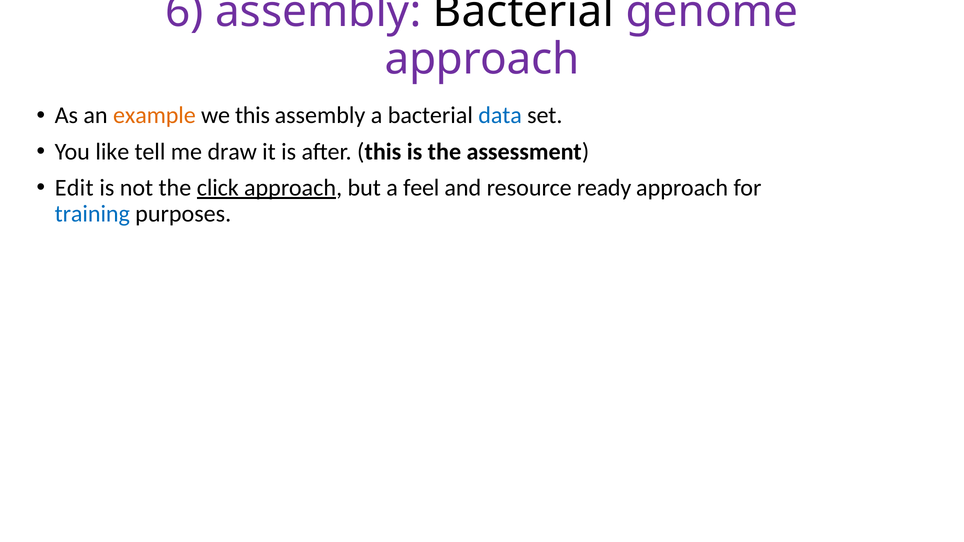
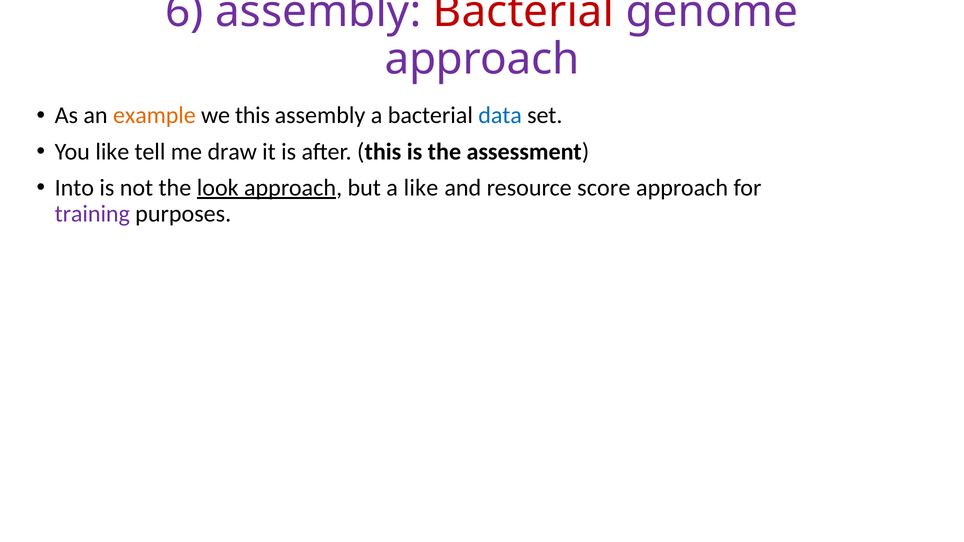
Bacterial at (524, 12) colour: black -> red
Edit: Edit -> Into
click: click -> look
a feel: feel -> like
ready: ready -> score
training colour: blue -> purple
